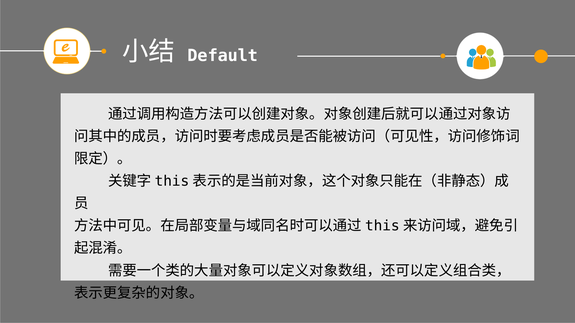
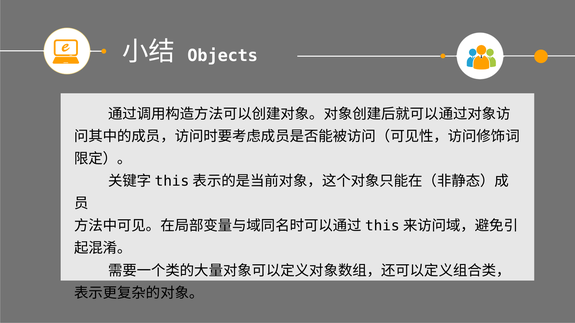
Default: Default -> Objects
